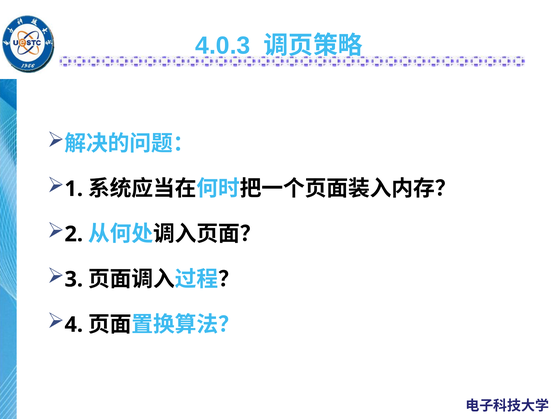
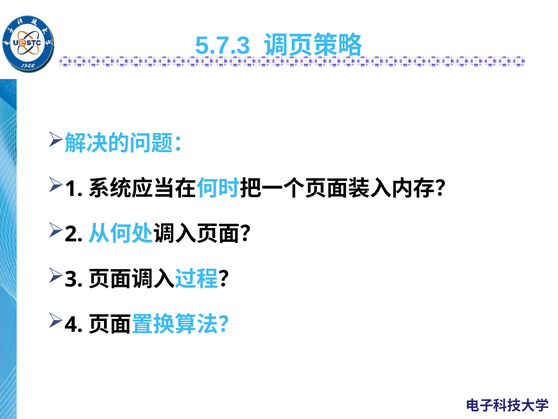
4.0.3: 4.0.3 -> 5.7.3
